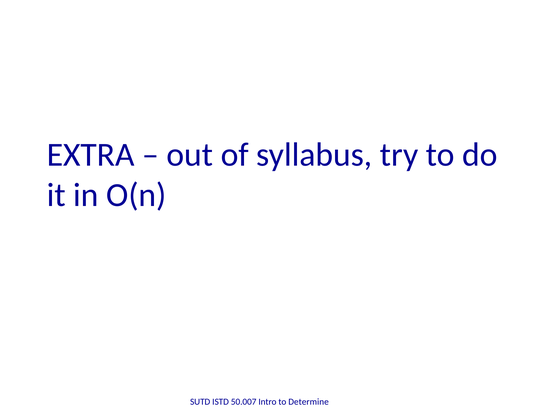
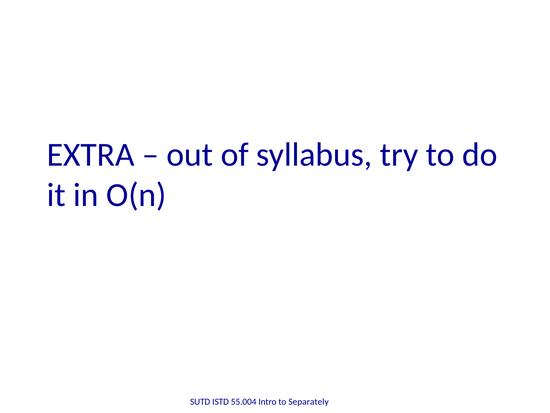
50.007: 50.007 -> 55.004
Determine: Determine -> Separately
